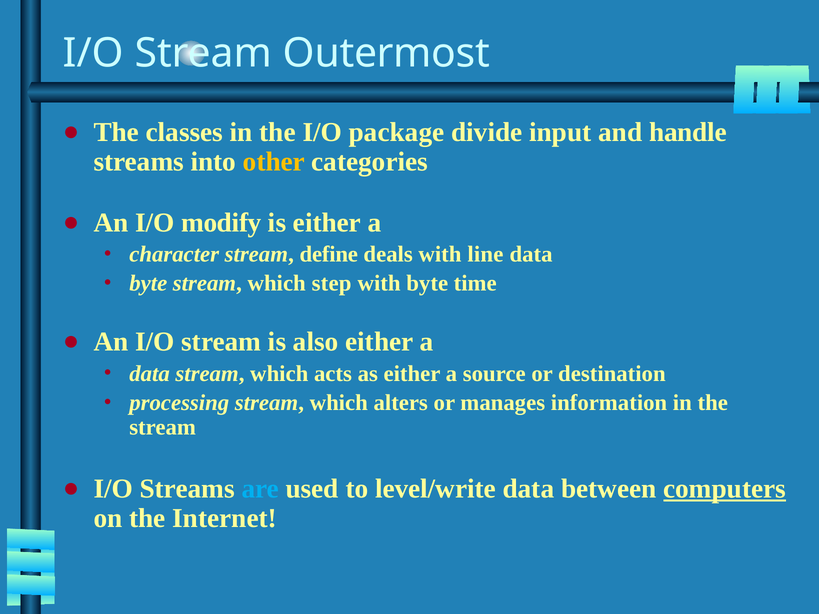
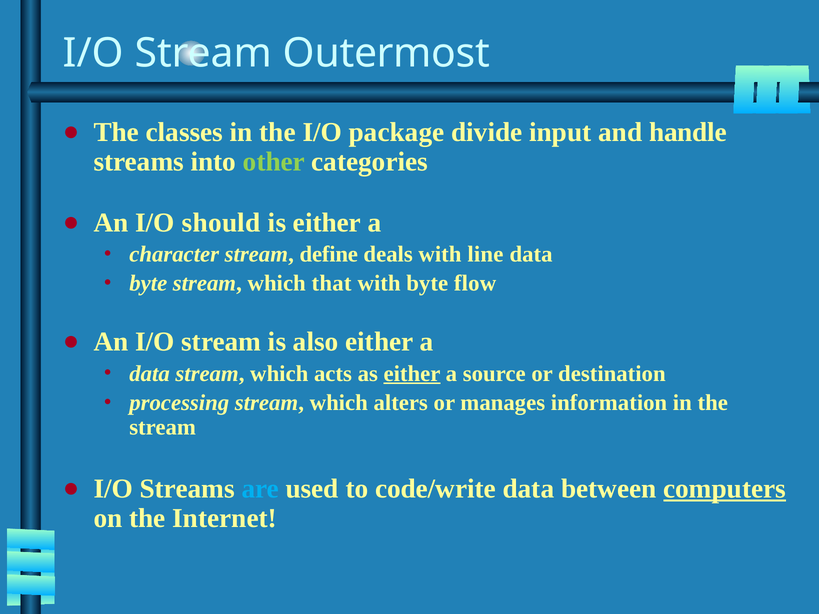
other colour: yellow -> light green
modify: modify -> should
step: step -> that
time: time -> flow
either at (412, 374) underline: none -> present
level/write: level/write -> code/write
